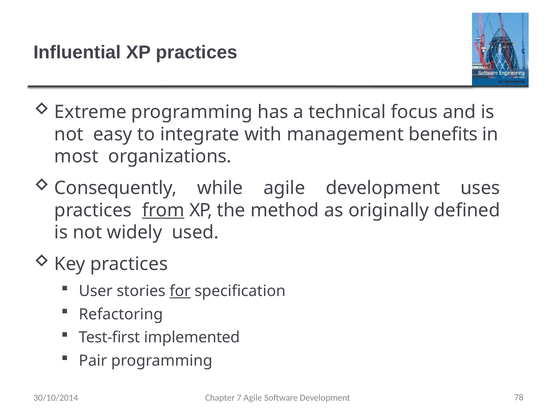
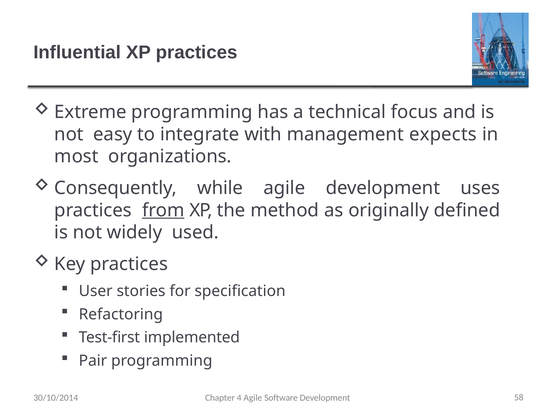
benefits: benefits -> expects
for underline: present -> none
7: 7 -> 4
78: 78 -> 58
